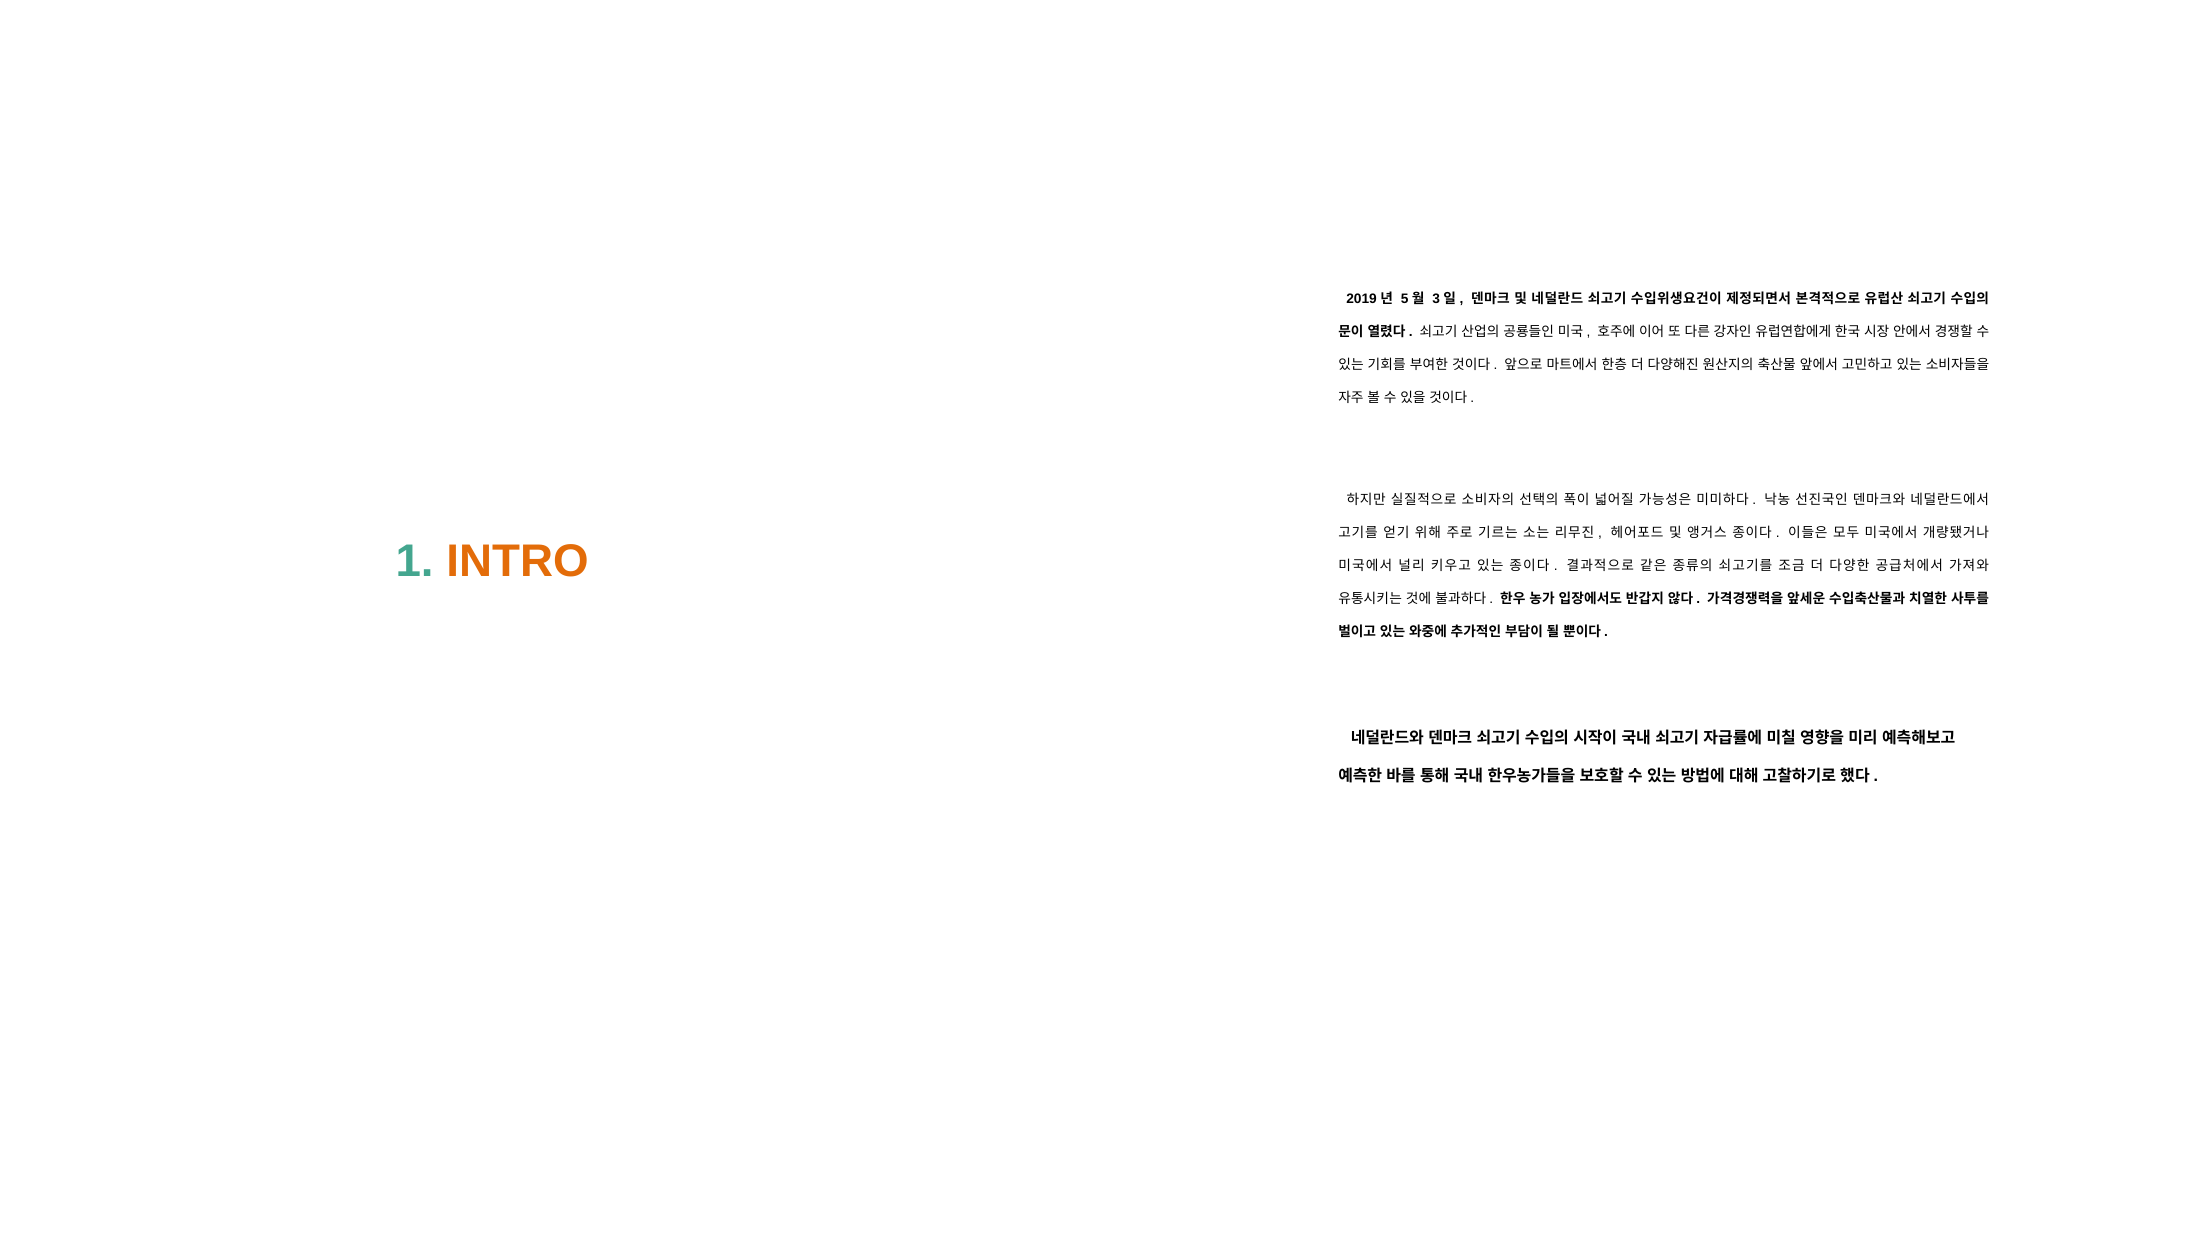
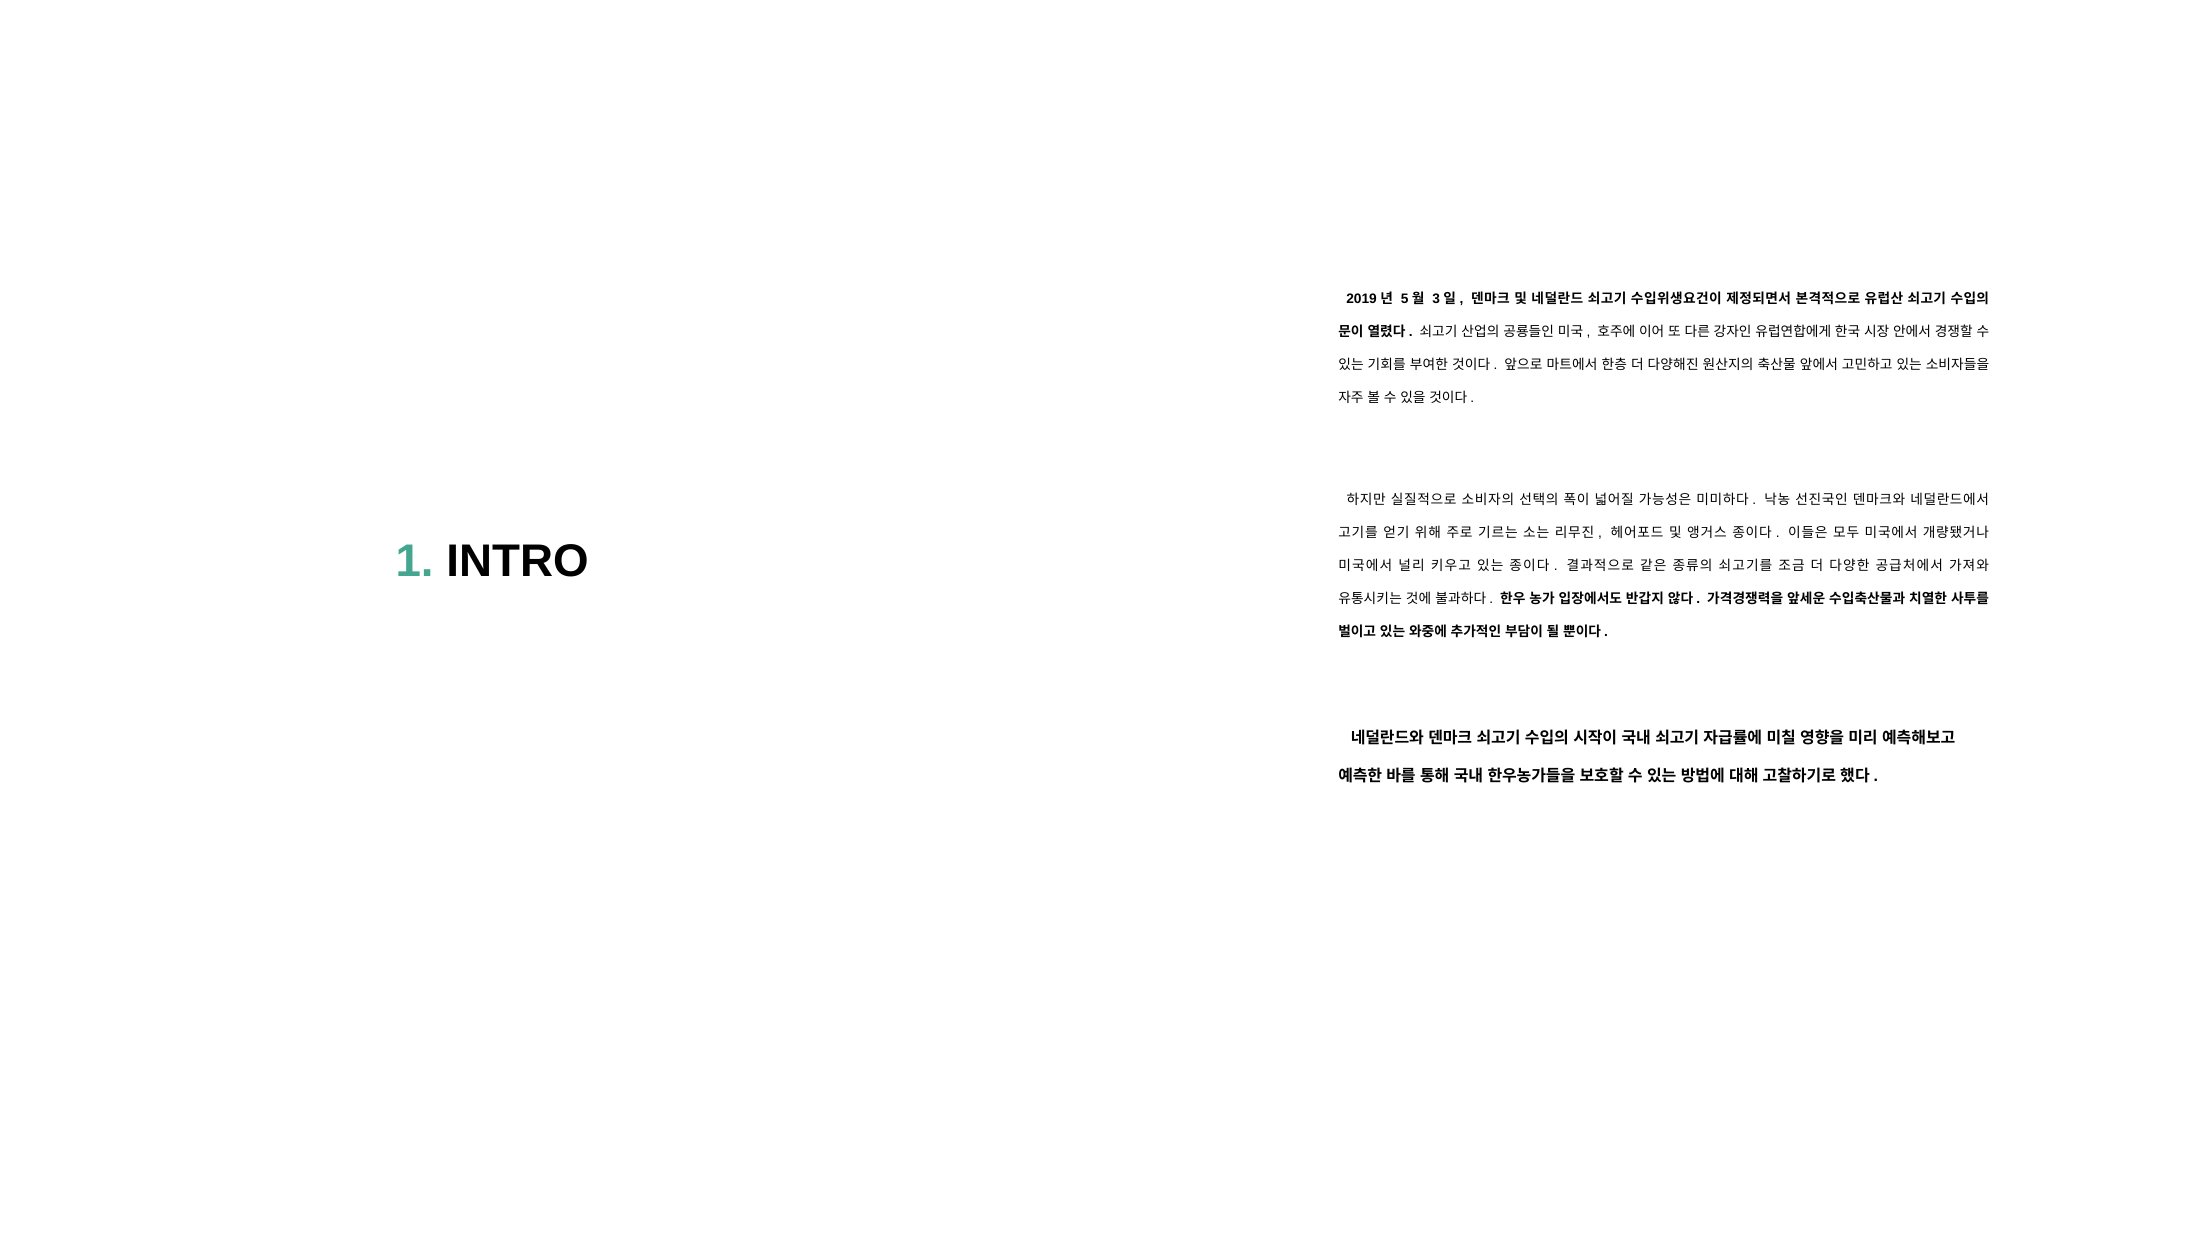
INTRO colour: orange -> black
